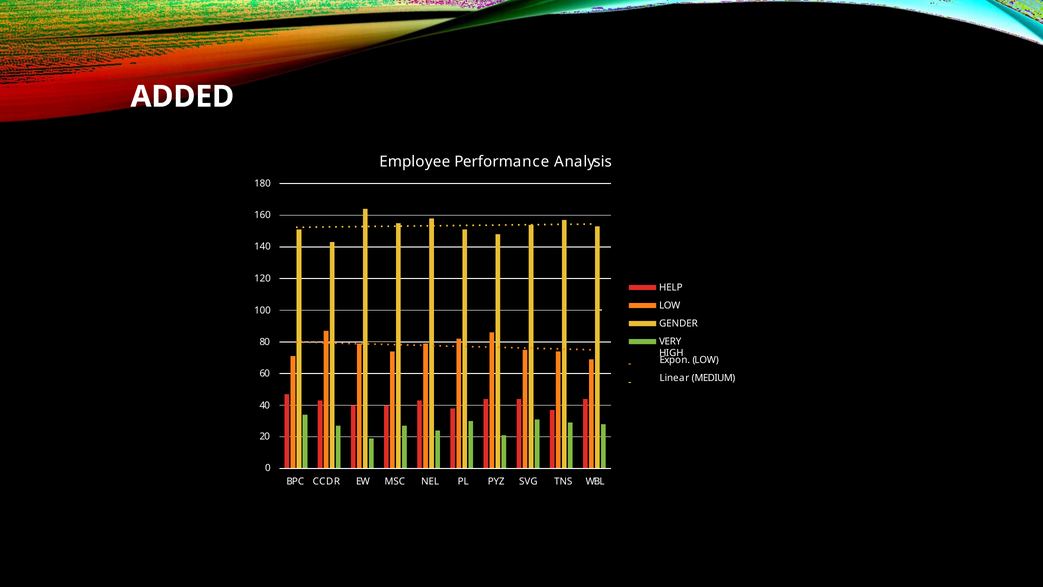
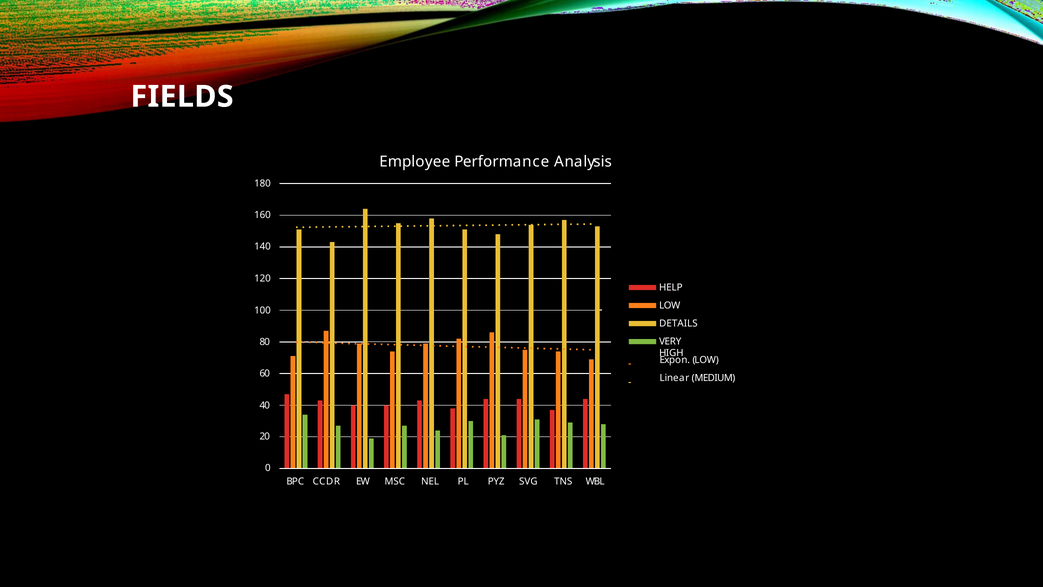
ADDED: ADDED -> FIELDS
GENDER: GENDER -> DETAILS
